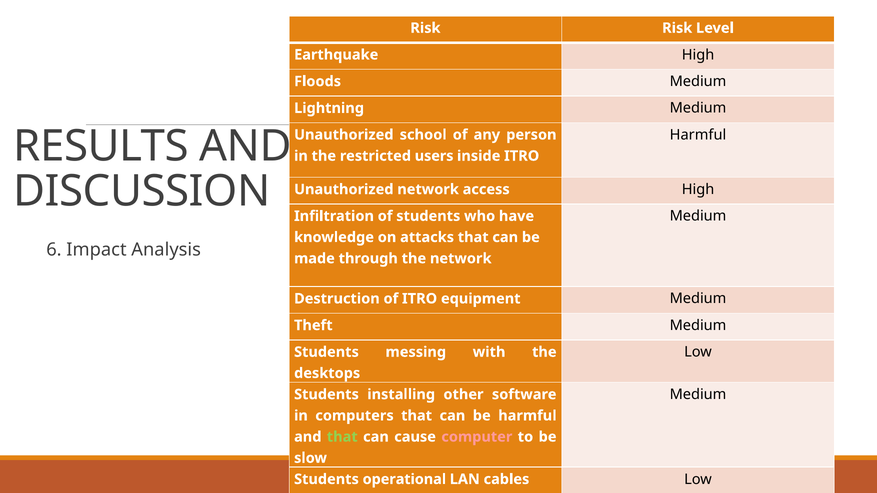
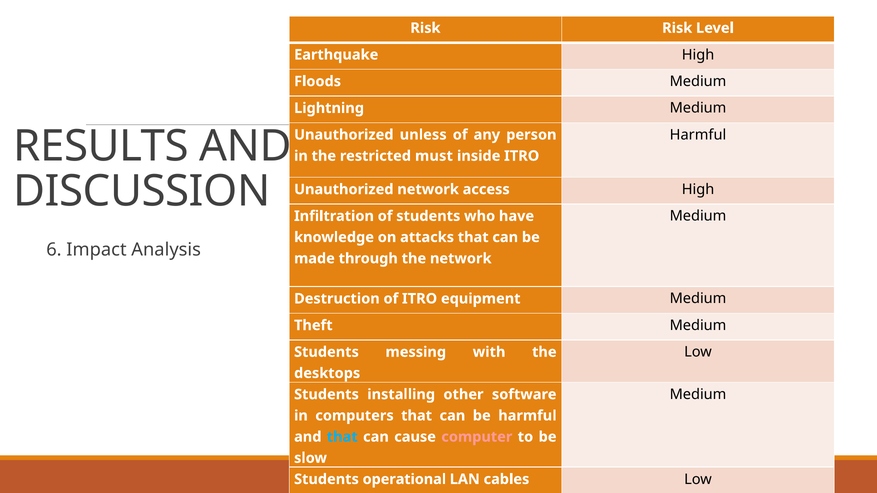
school: school -> unless
users: users -> must
that at (342, 437) colour: light green -> light blue
